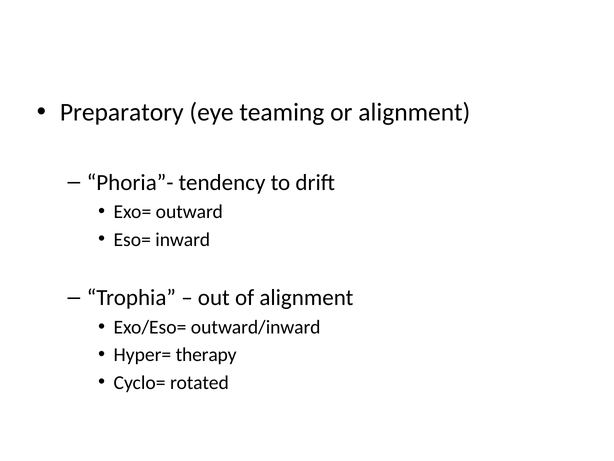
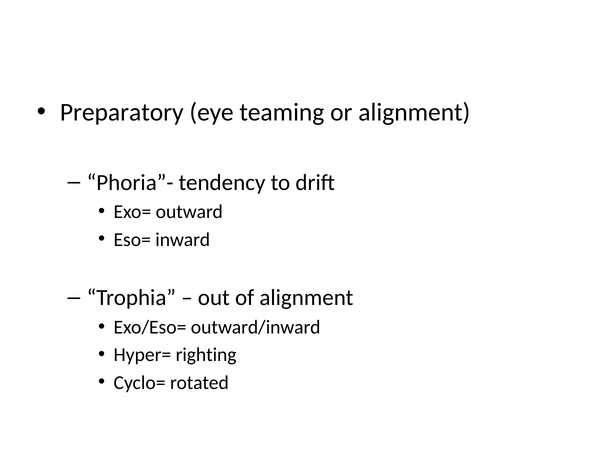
therapy: therapy -> righting
